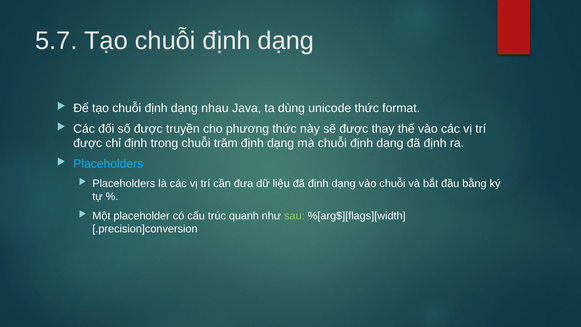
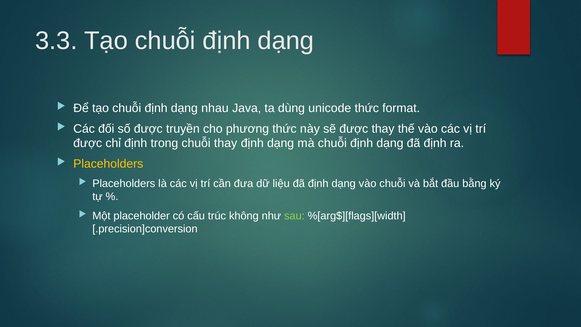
5.7: 5.7 -> 3.3
chuỗi trăm: trăm -> thay
Placeholders at (108, 164) colour: light blue -> yellow
quanh: quanh -> không
